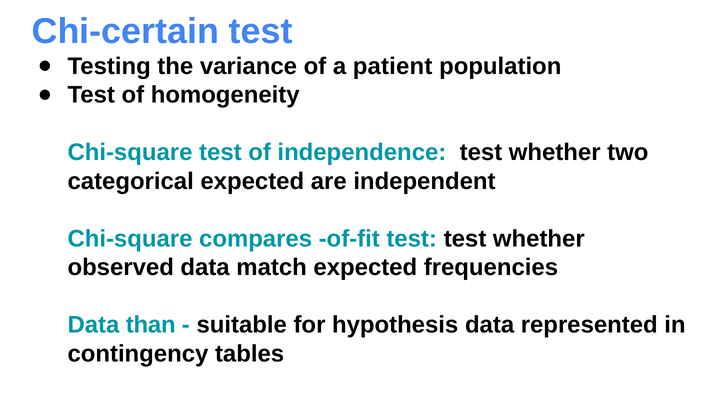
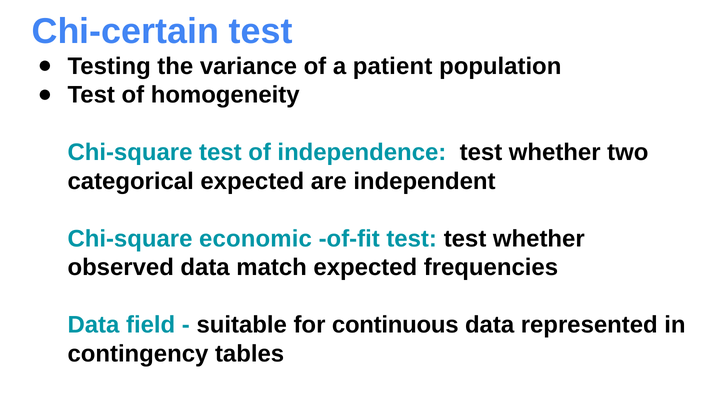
compares: compares -> economic
than: than -> field
hypothesis: hypothesis -> continuous
